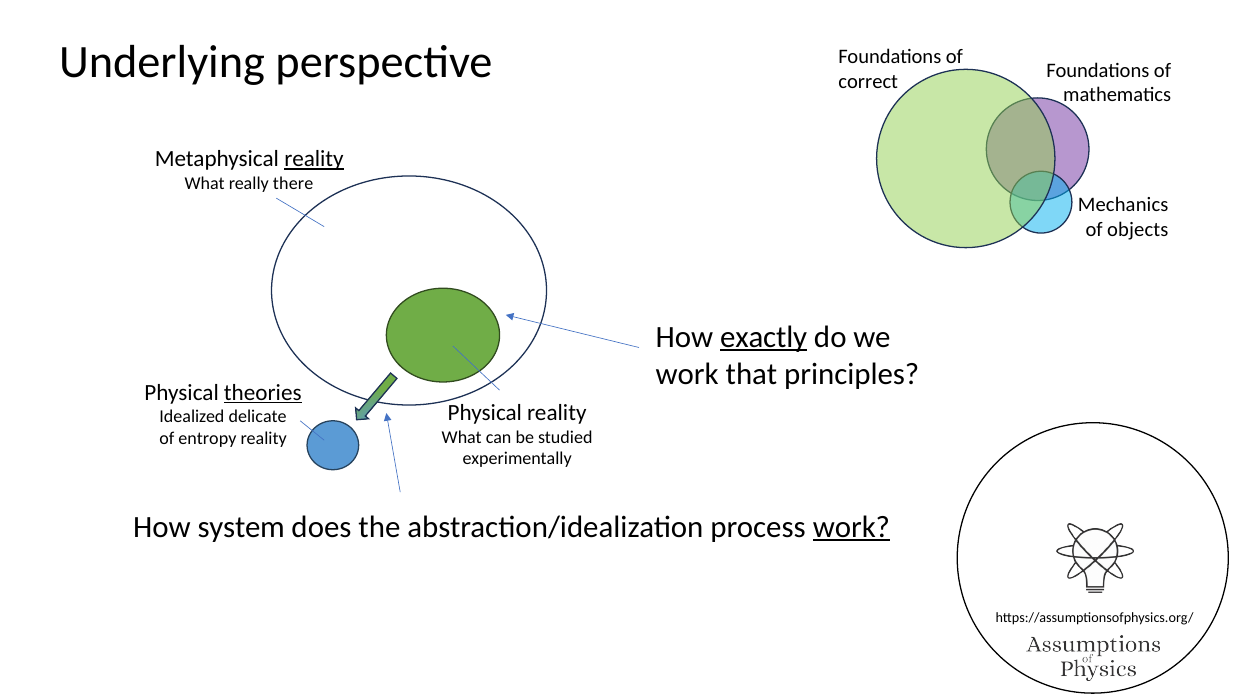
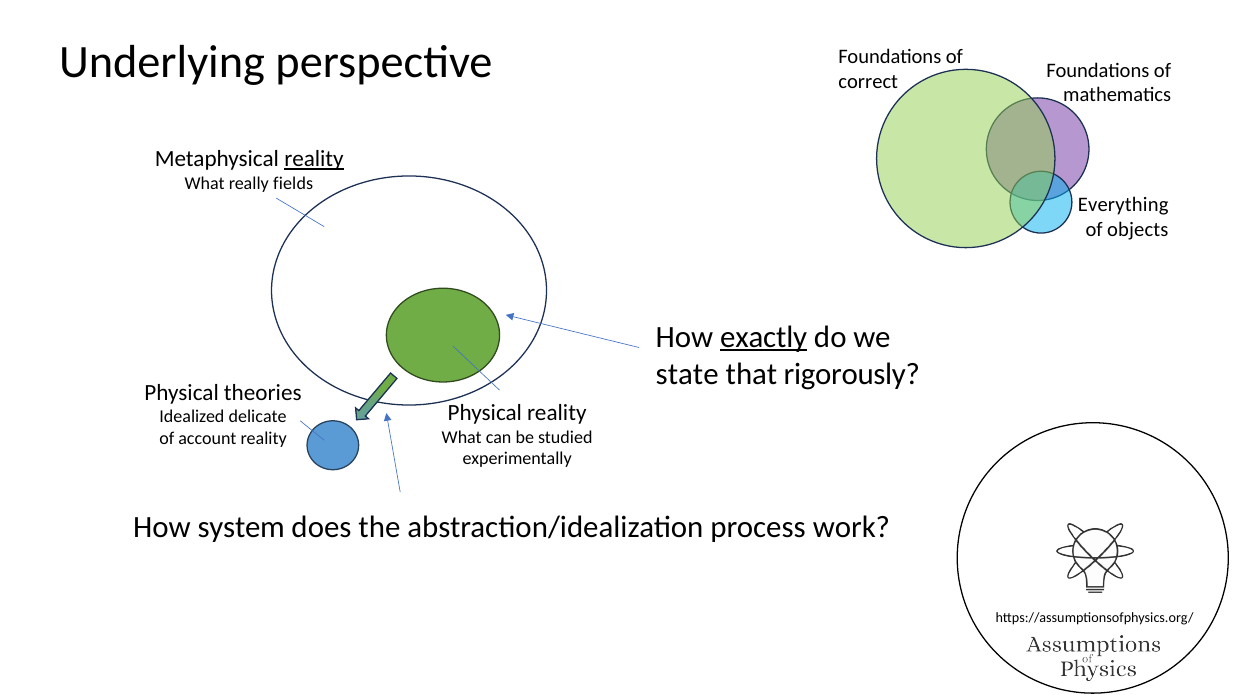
there: there -> fields
Mechanics: Mechanics -> Everything
work at (687, 374): work -> state
principles: principles -> rigorously
theories underline: present -> none
entropy: entropy -> account
work at (851, 527) underline: present -> none
